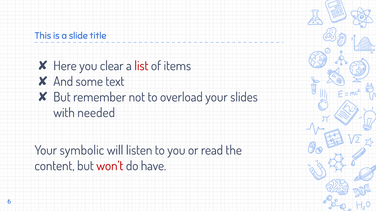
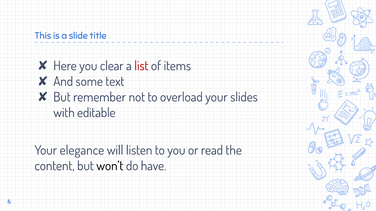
needed: needed -> editable
symbolic: symbolic -> elegance
won’t colour: red -> black
